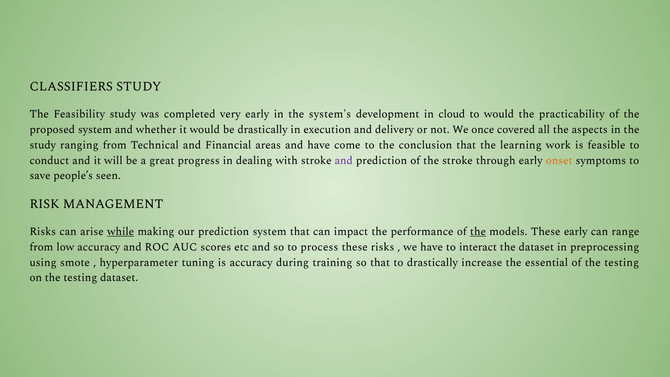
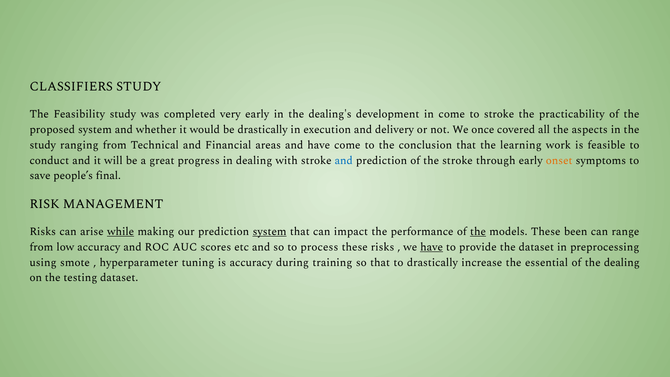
system's: system's -> dealing's
in cloud: cloud -> come
to would: would -> stroke
and at (344, 160) colour: purple -> blue
seen: seen -> final
system at (270, 231) underline: none -> present
These early: early -> been
have at (432, 247) underline: none -> present
interact: interact -> provide
of the testing: testing -> dealing
